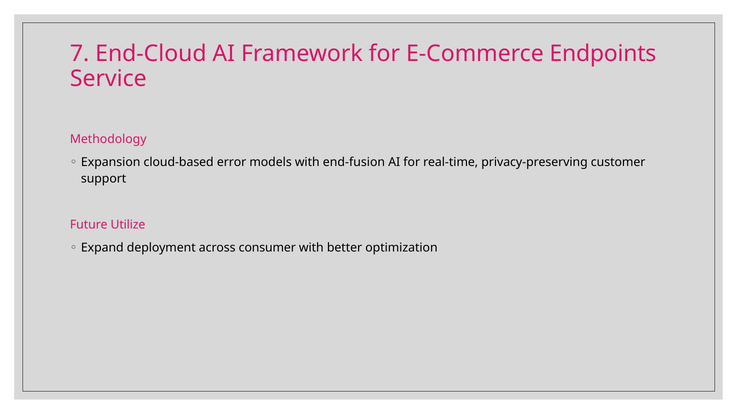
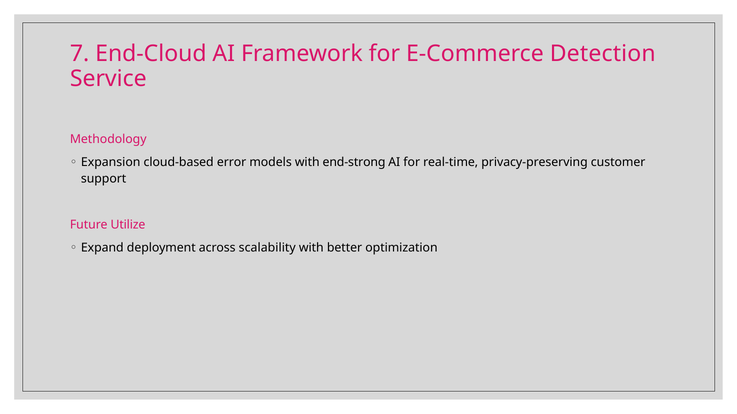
Endpoints: Endpoints -> Detection
end-fusion: end-fusion -> end-strong
consumer: consumer -> scalability
